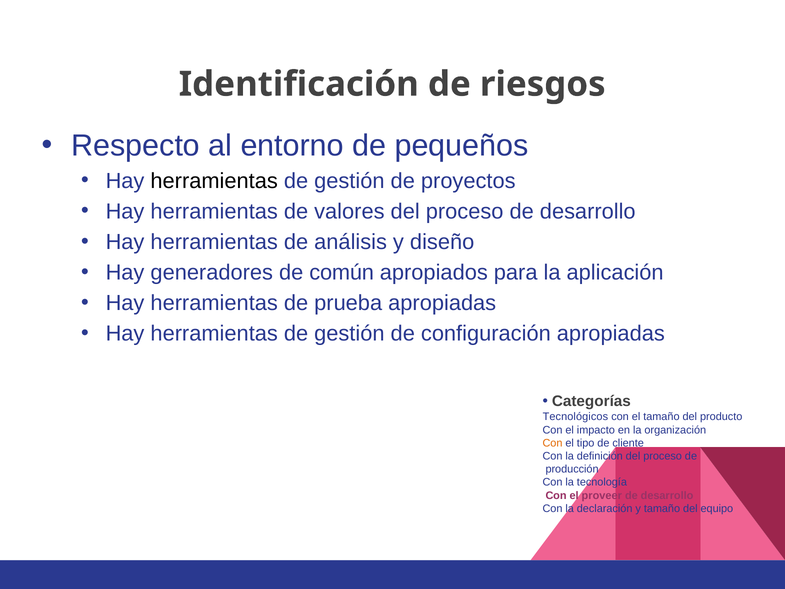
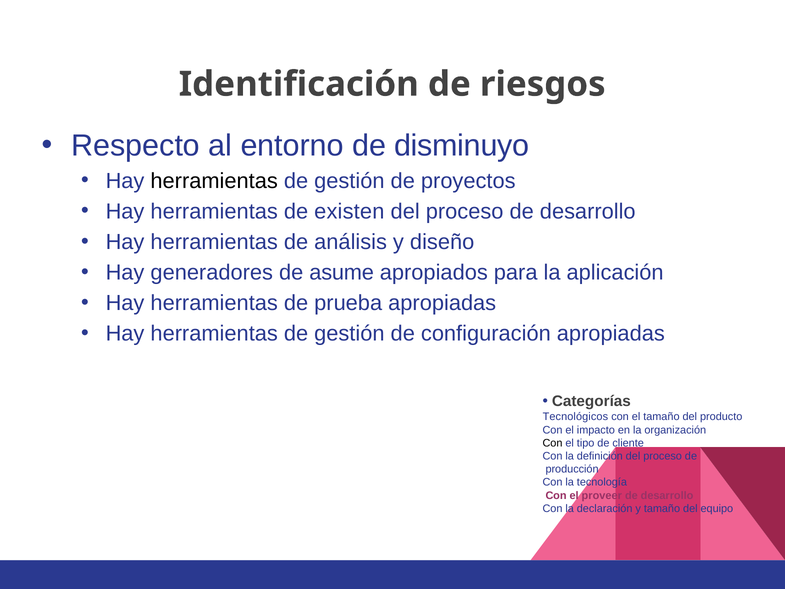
pequeños: pequeños -> disminuyo
valores: valores -> existen
común: común -> asume
Con at (552, 443) colour: orange -> black
